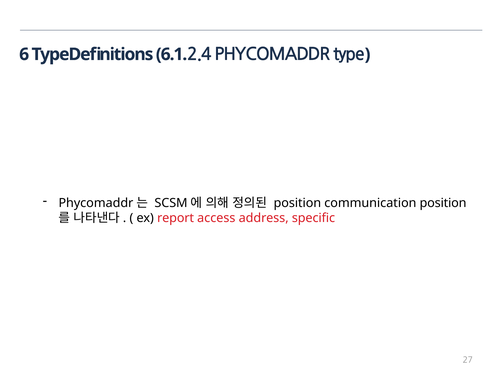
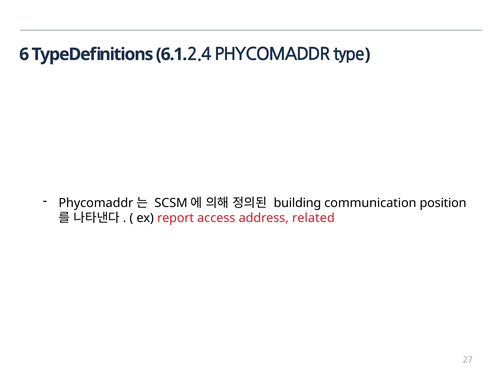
position at (297, 203): position -> building
specific: specific -> related
